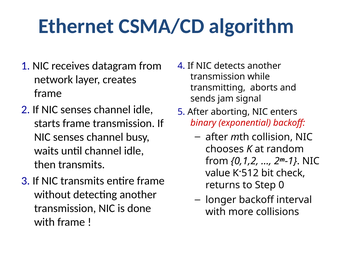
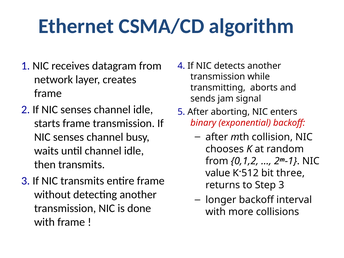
check: check -> three
Step 0: 0 -> 3
